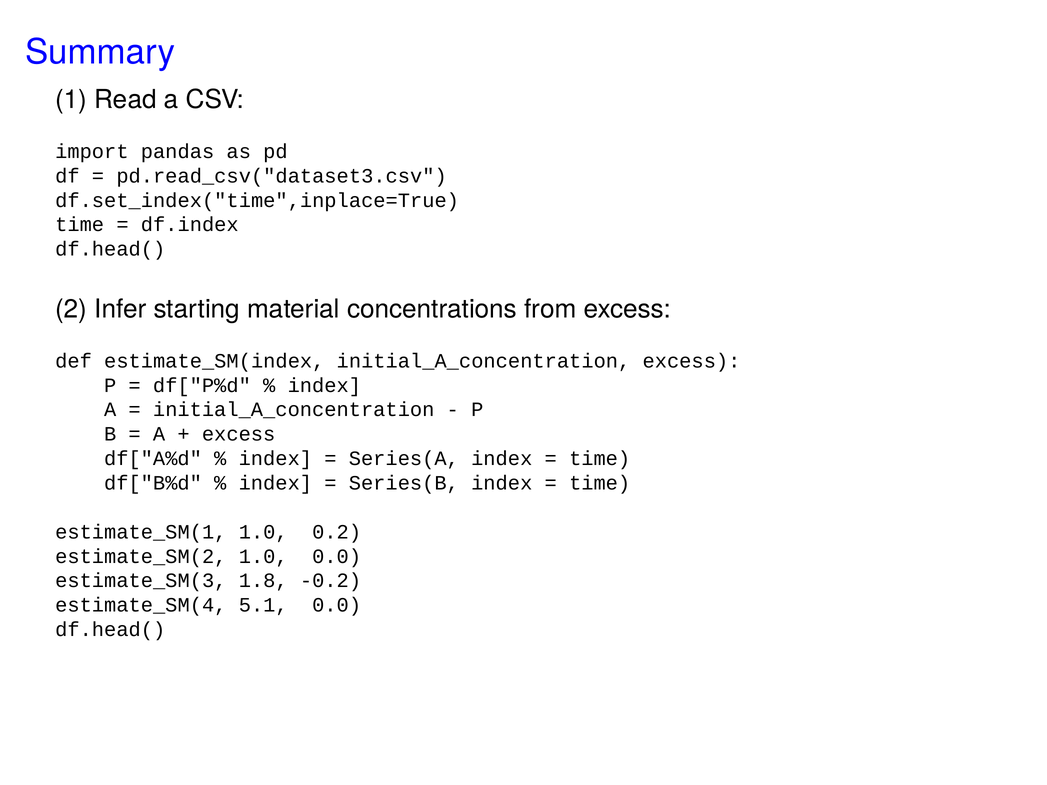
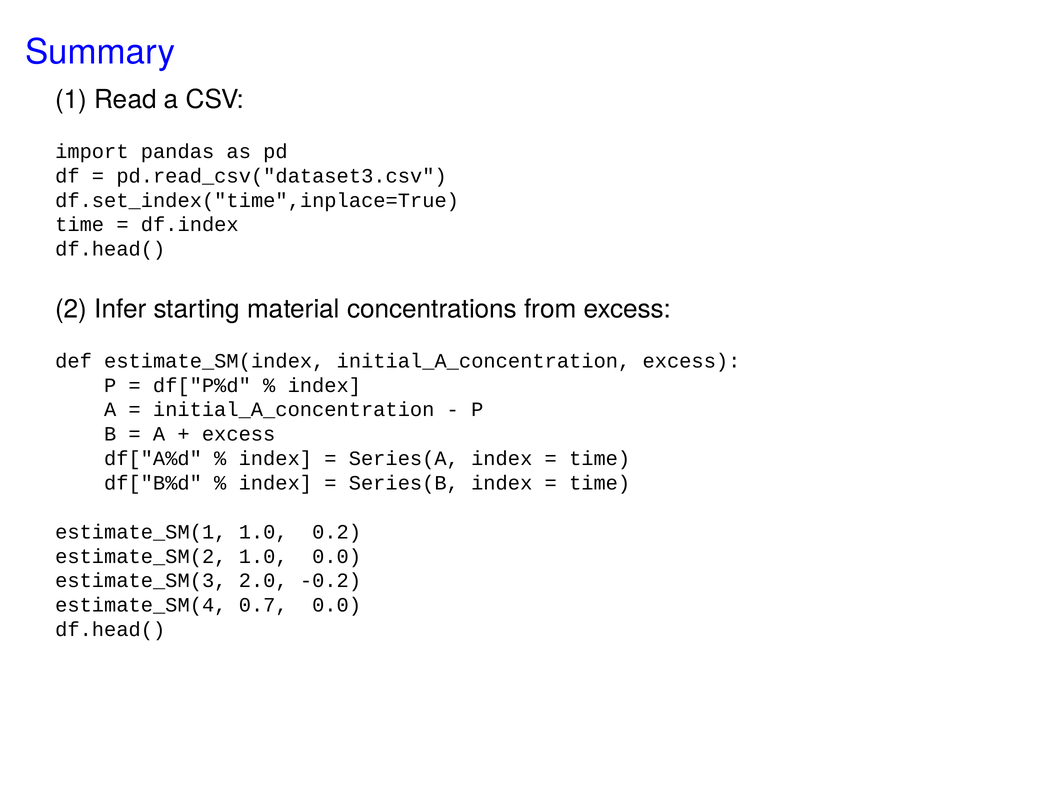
1.8: 1.8 -> 2.0
5.1: 5.1 -> 0.7
